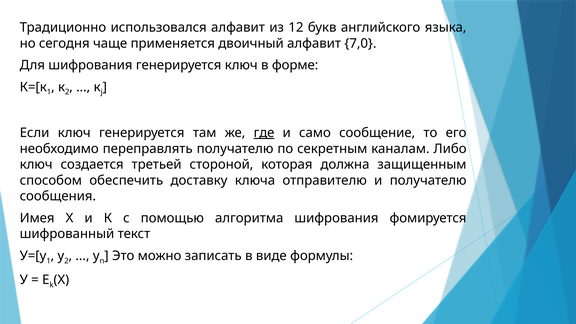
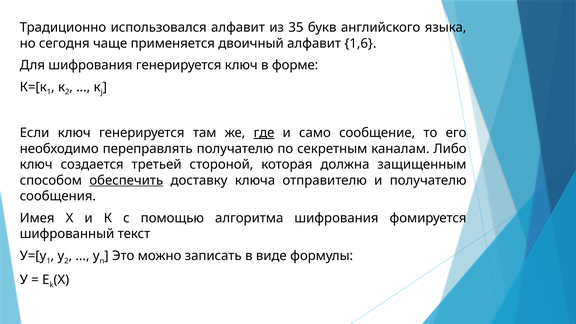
12: 12 -> 35
7,0: 7,0 -> 1,6
обеспечить underline: none -> present
